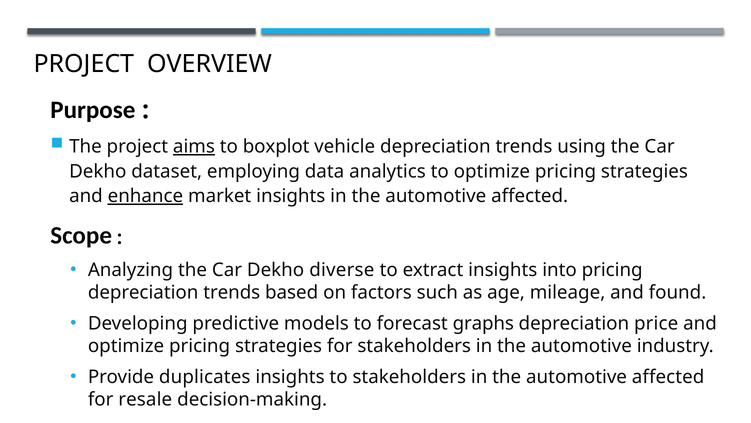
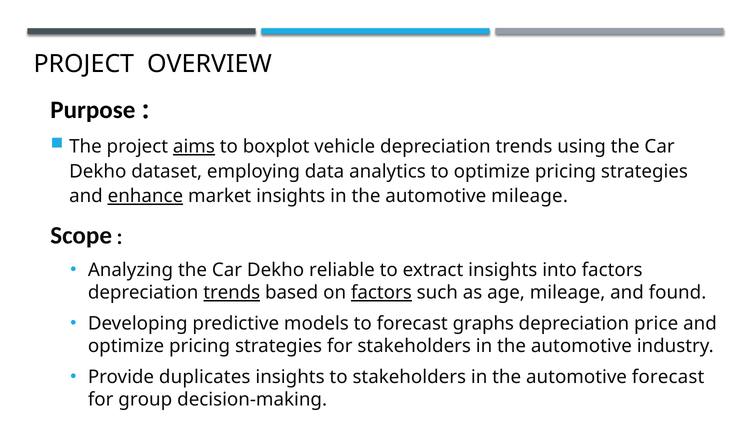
affected at (530, 196): affected -> mileage
diverse: diverse -> reliable
into pricing: pricing -> factors
trends at (232, 292) underline: none -> present
factors at (381, 292) underline: none -> present
affected at (668, 377): affected -> forecast
resale: resale -> group
